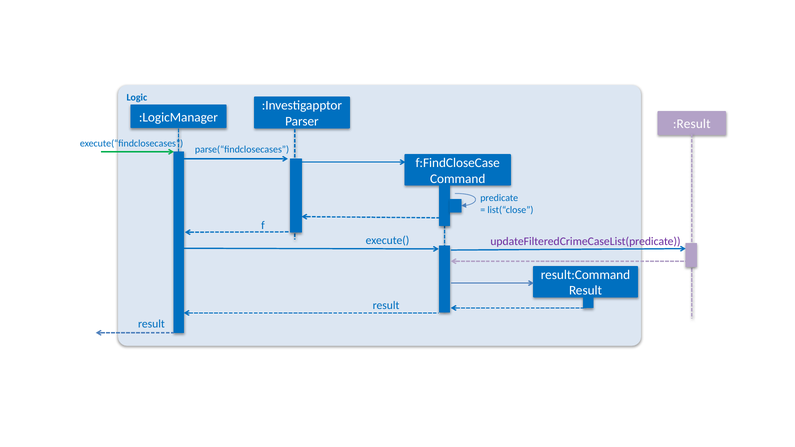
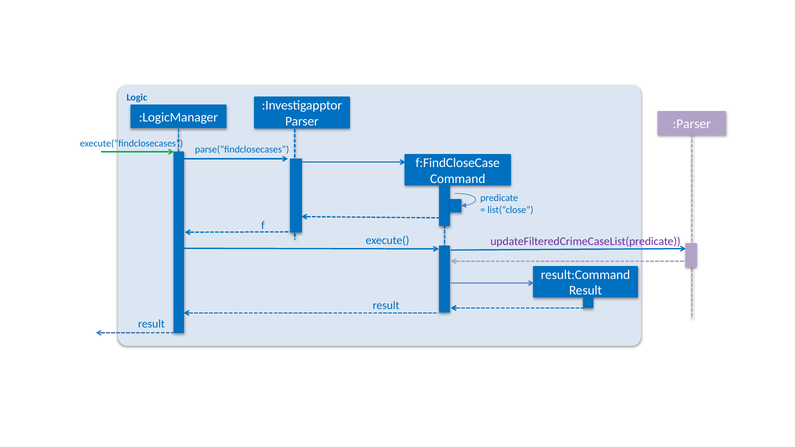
:Result: :Result -> :Parser
